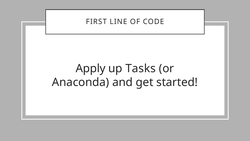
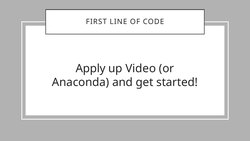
Tasks: Tasks -> Video
